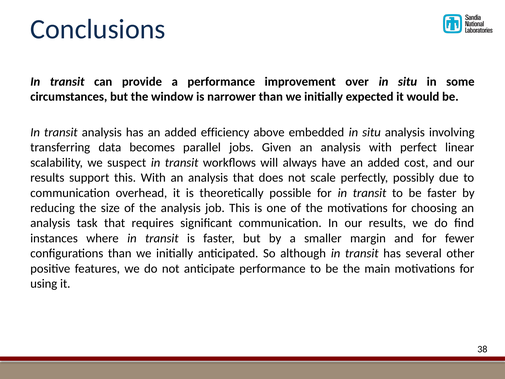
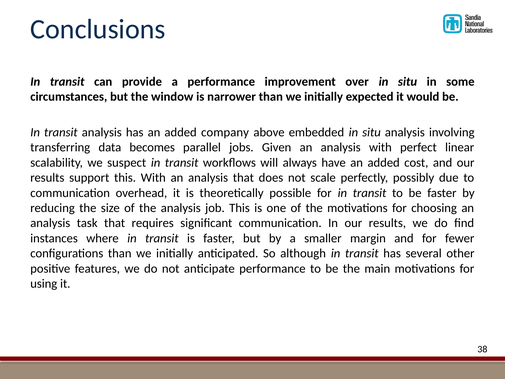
efficiency: efficiency -> company
